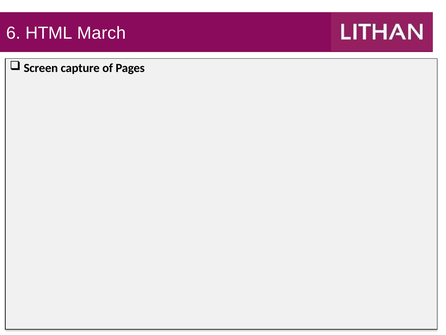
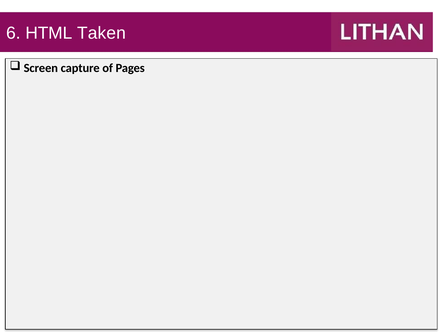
March: March -> Taken
